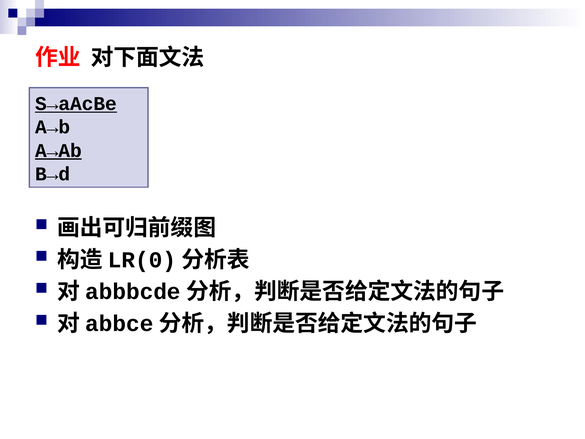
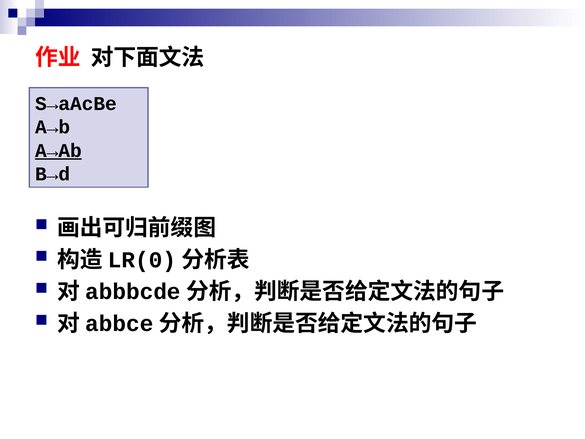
S→aAcBe underline: present -> none
